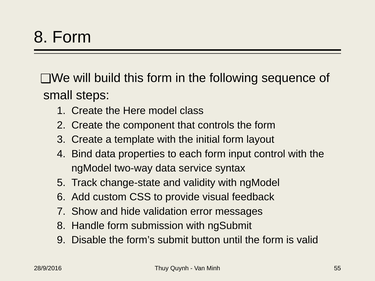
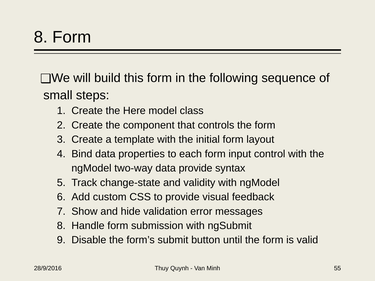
data service: service -> provide
